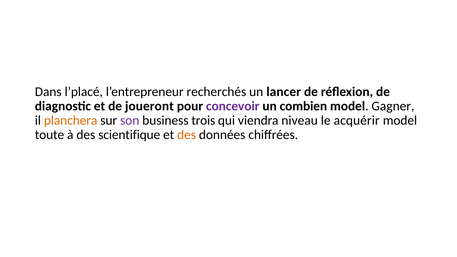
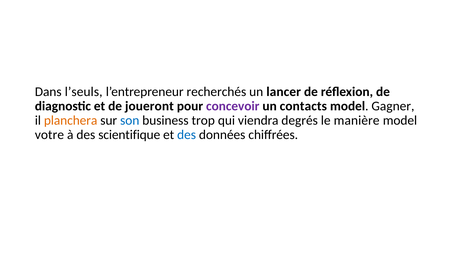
l’placé: l’placé -> l’seuls
combien: combien -> contacts
son colour: purple -> blue
trois: trois -> trop
niveau: niveau -> degrés
acquérir: acquérir -> manière
toute: toute -> votre
des at (187, 135) colour: orange -> blue
